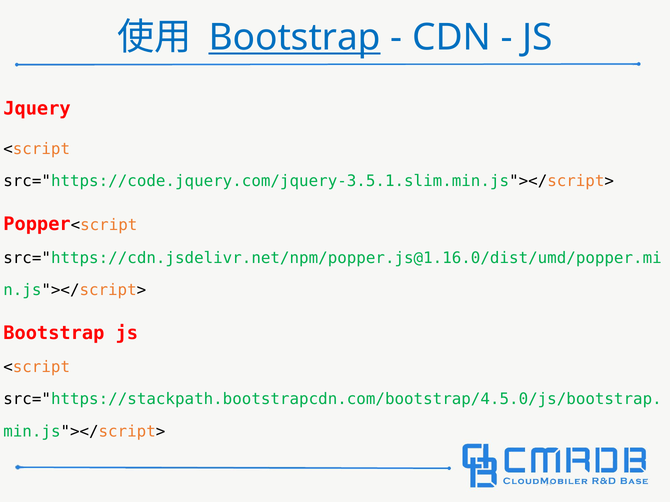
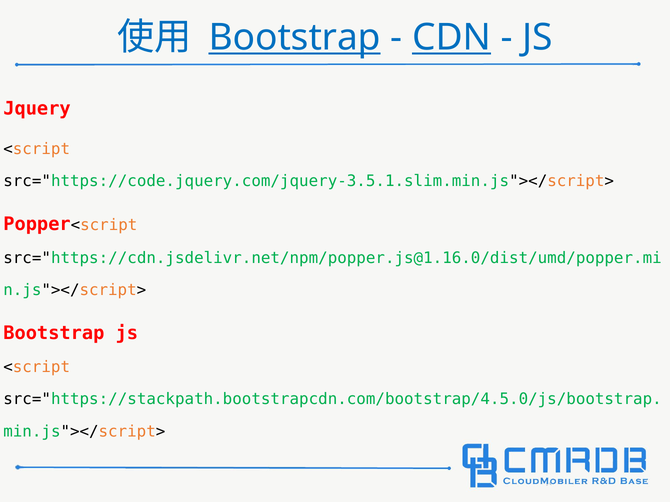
CDN underline: none -> present
